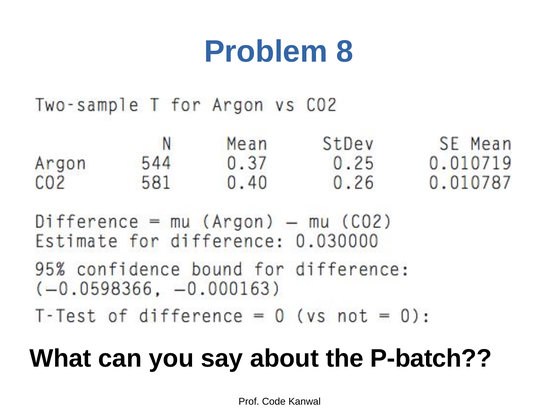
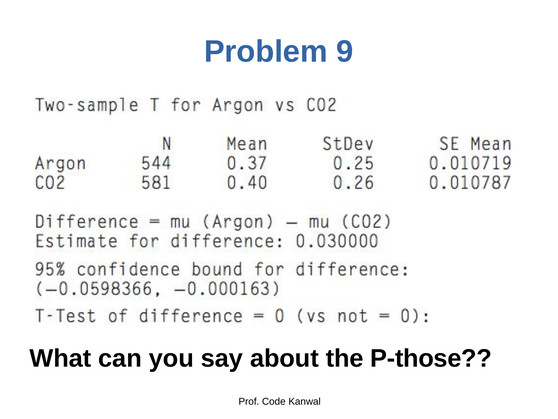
8: 8 -> 9
P-batch: P-batch -> P-those
